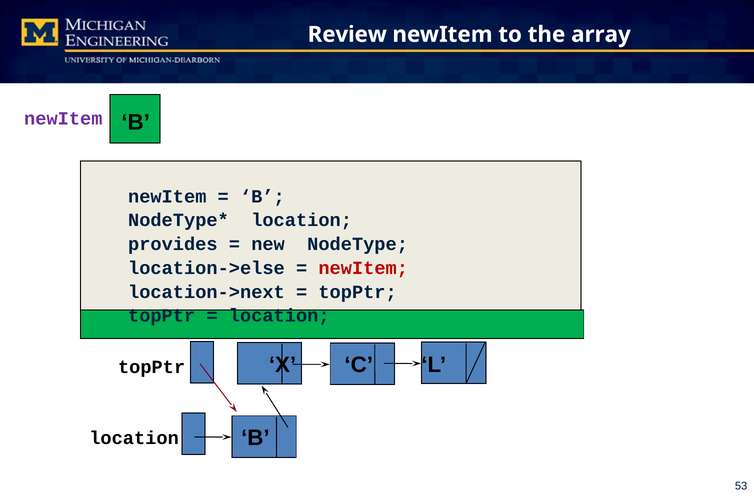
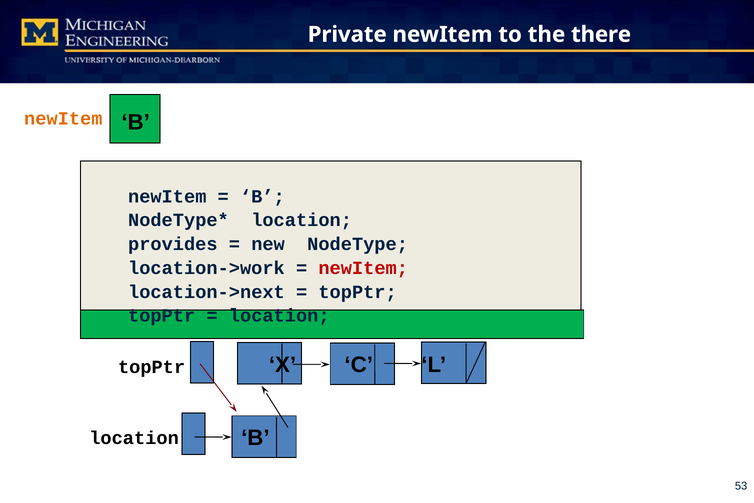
Review: Review -> Private
array: array -> there
newItem at (63, 119) colour: purple -> orange
location->else: location->else -> location->work
